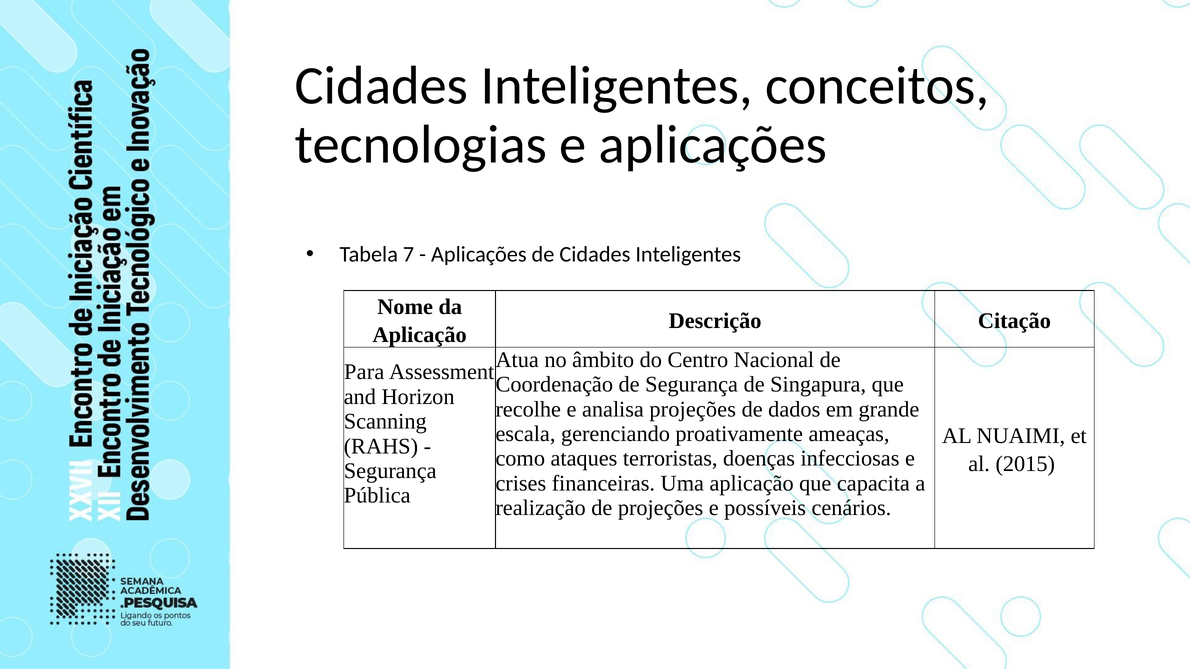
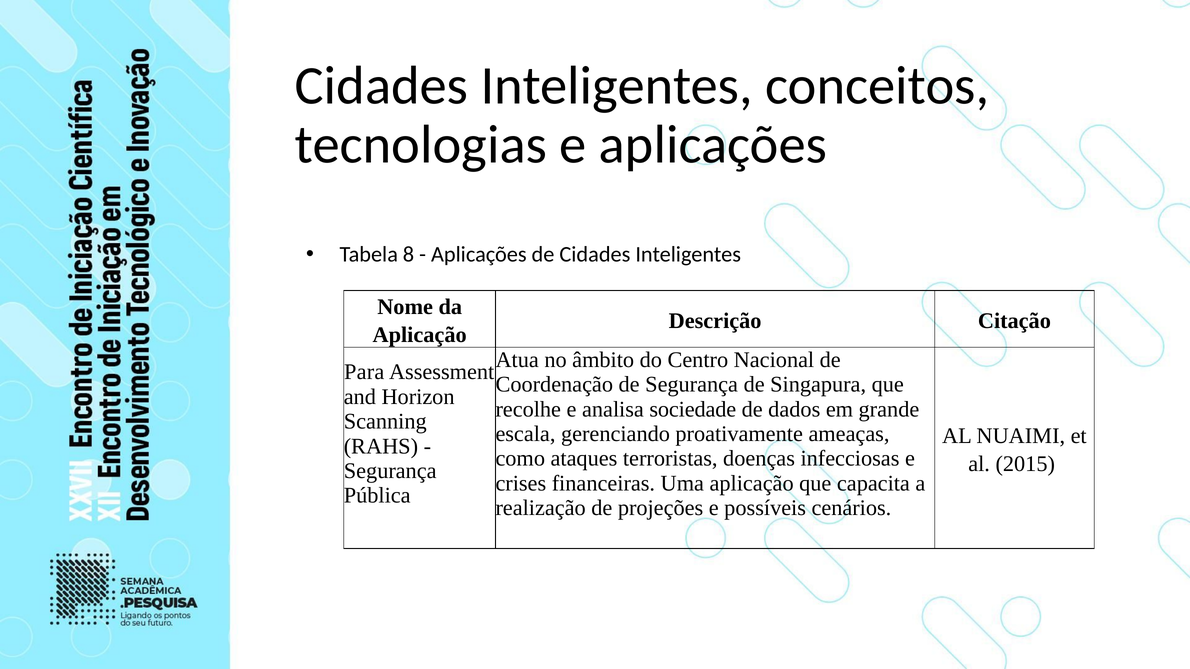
7: 7 -> 8
analisa projeções: projeções -> sociedade
